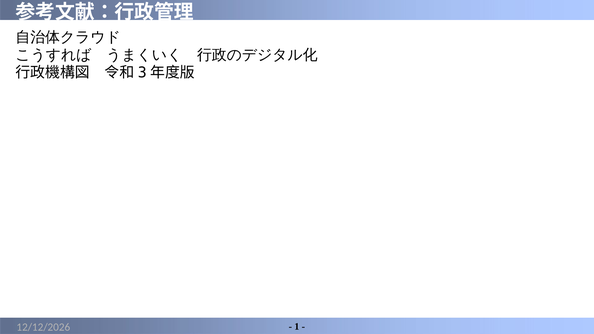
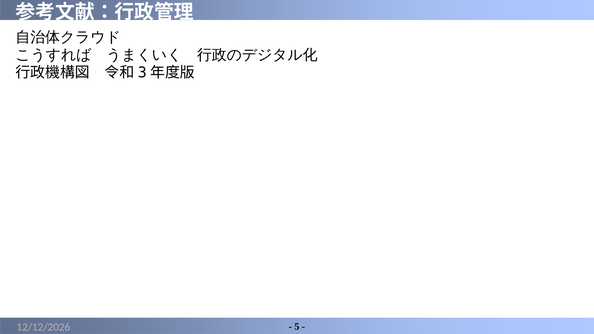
1: 1 -> 5
